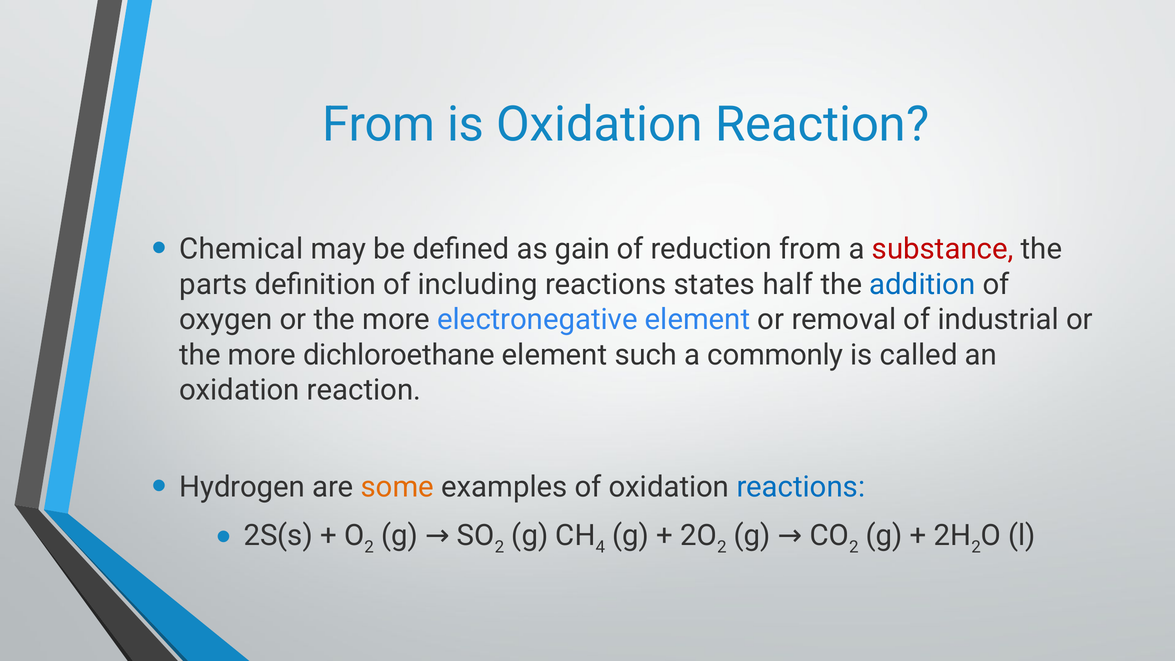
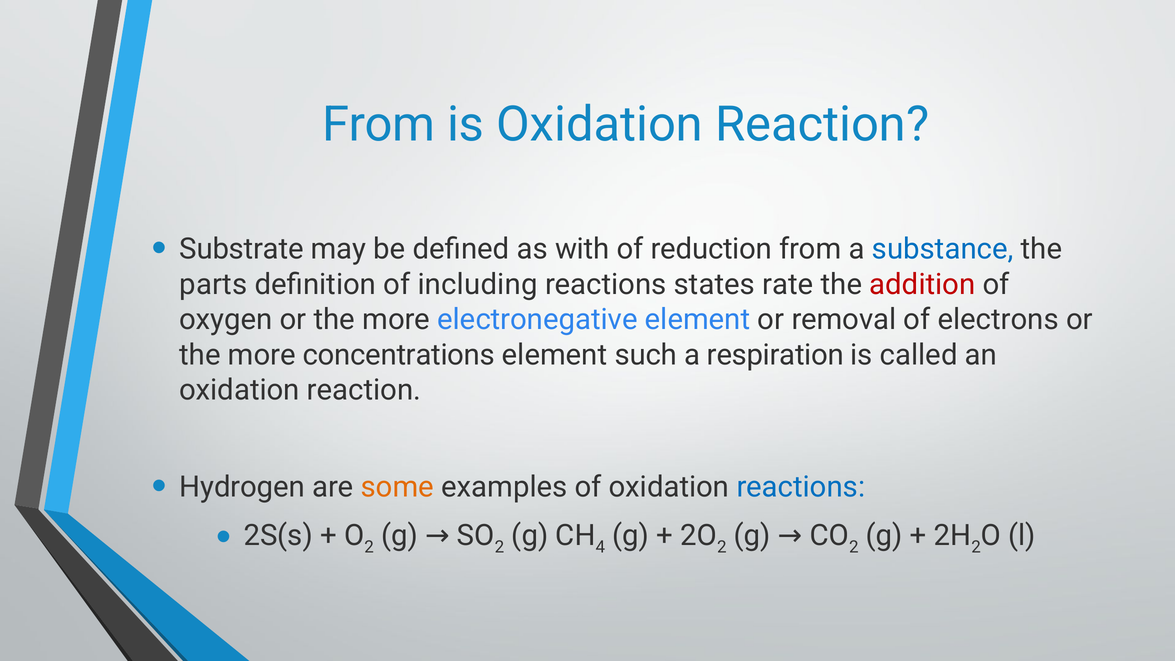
Chemical: Chemical -> Substrate
gain: gain -> with
substance colour: red -> blue
half: half -> rate
addition colour: blue -> red
industrial: industrial -> electrons
dichloroethane: dichloroethane -> concentrations
commonly: commonly -> respiration
